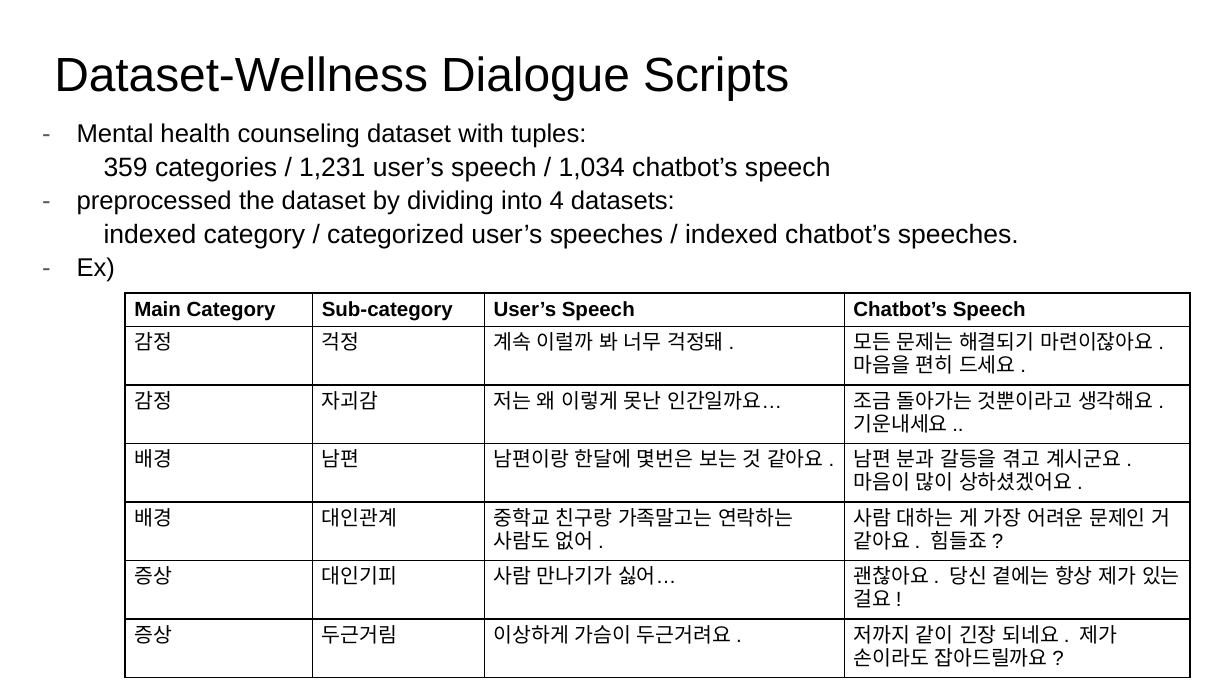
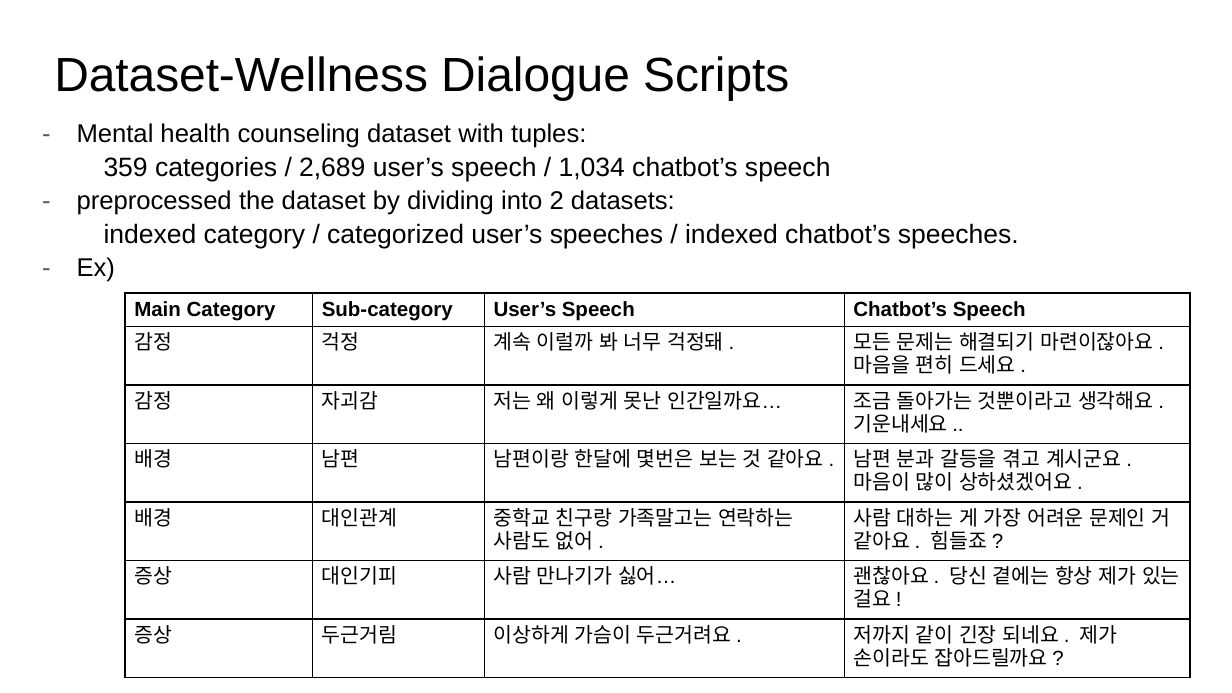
1,231: 1,231 -> 2,689
4: 4 -> 2
